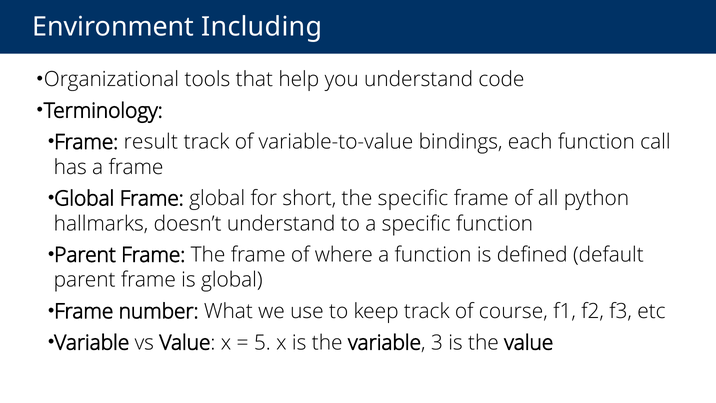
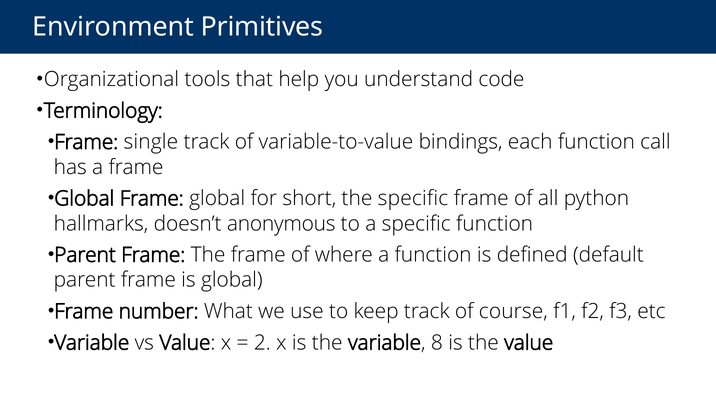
Including: Including -> Primitives
result: result -> single
doesn’t understand: understand -> anonymous
5: 5 -> 2
3: 3 -> 8
